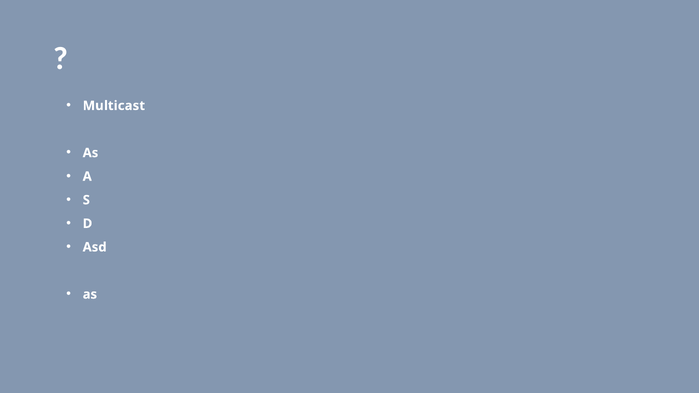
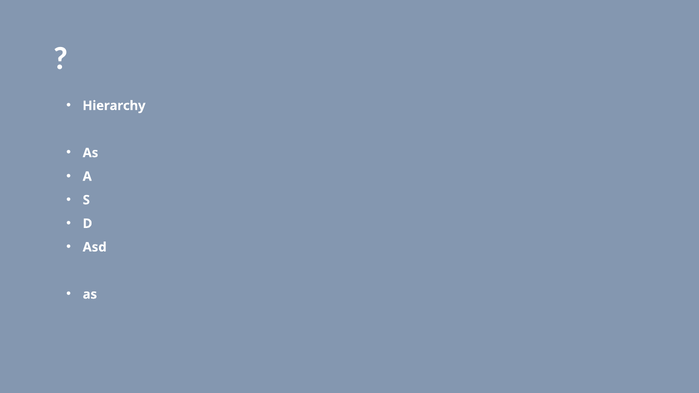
Multicast: Multicast -> Hierarchy
